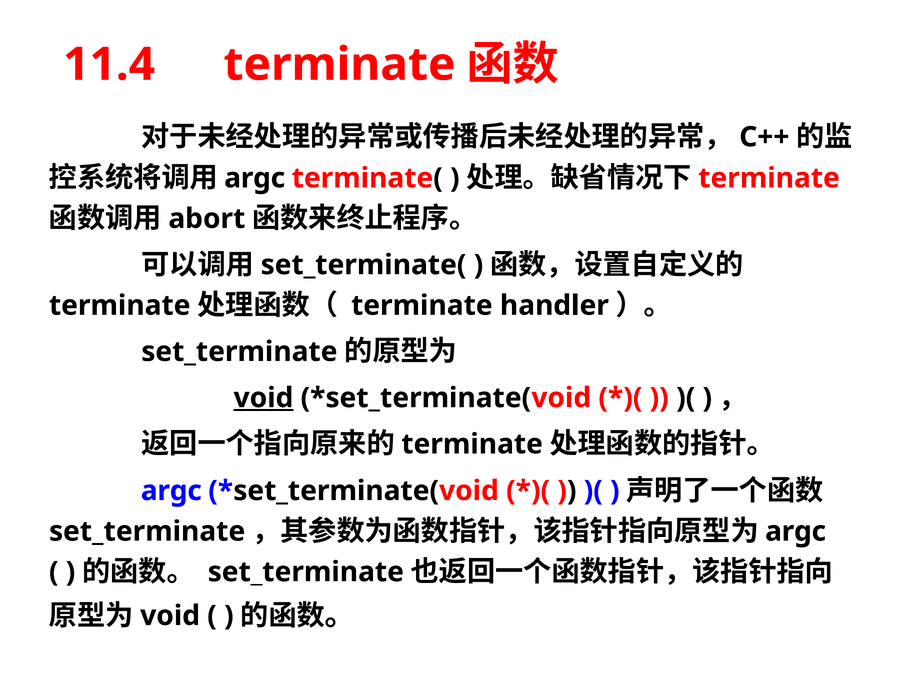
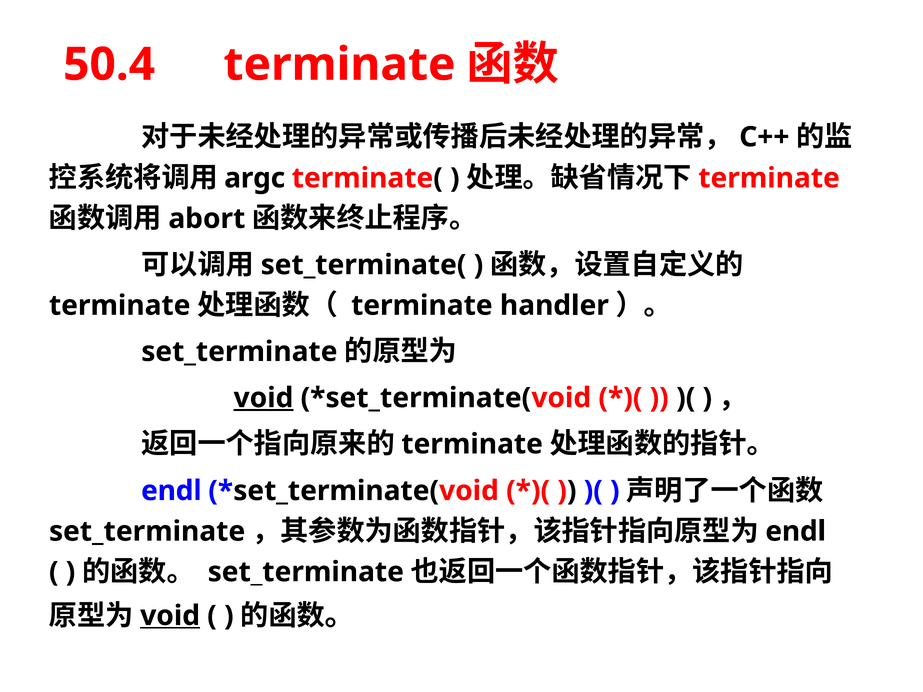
11.4: 11.4 -> 50.4
argc at (171, 491): argc -> endl
argc at (796, 532): argc -> endl
void at (170, 616) underline: none -> present
